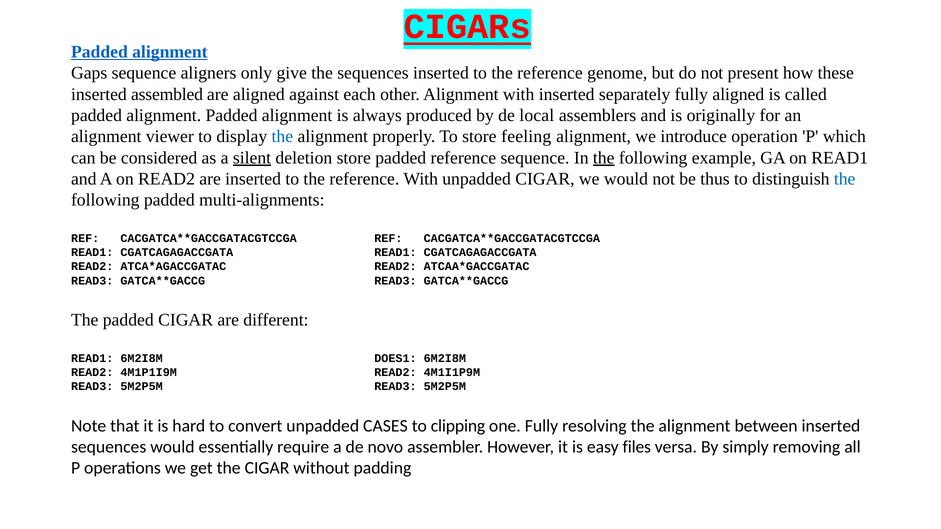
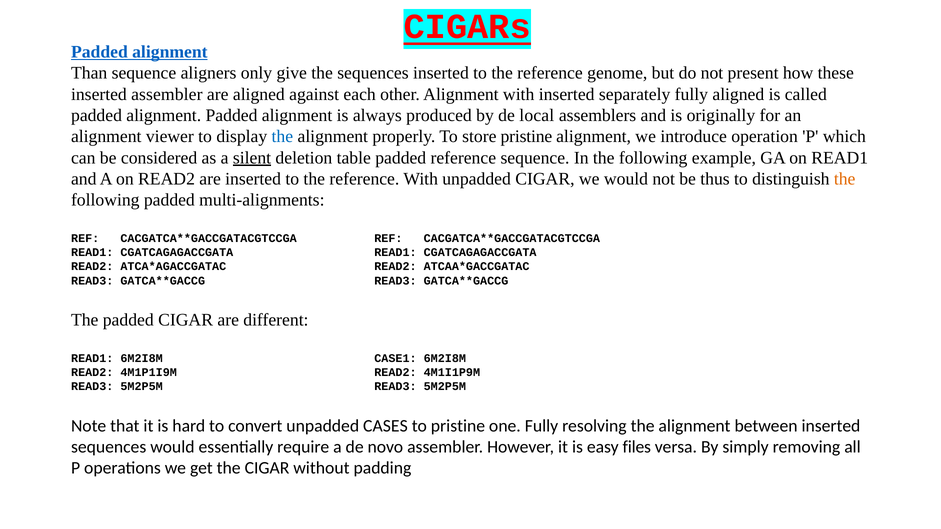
Gaps: Gaps -> Than
inserted assembled: assembled -> assembler
store feeling: feeling -> pristine
deletion store: store -> table
the at (604, 158) underline: present -> none
the at (845, 179) colour: blue -> orange
DOES1: DOES1 -> CASE1
to clipping: clipping -> pristine
